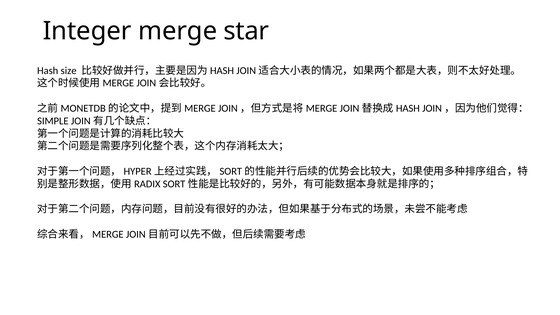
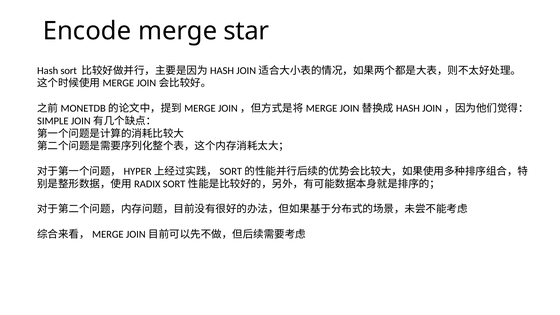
Integer: Integer -> Encode
size: size -> sort
